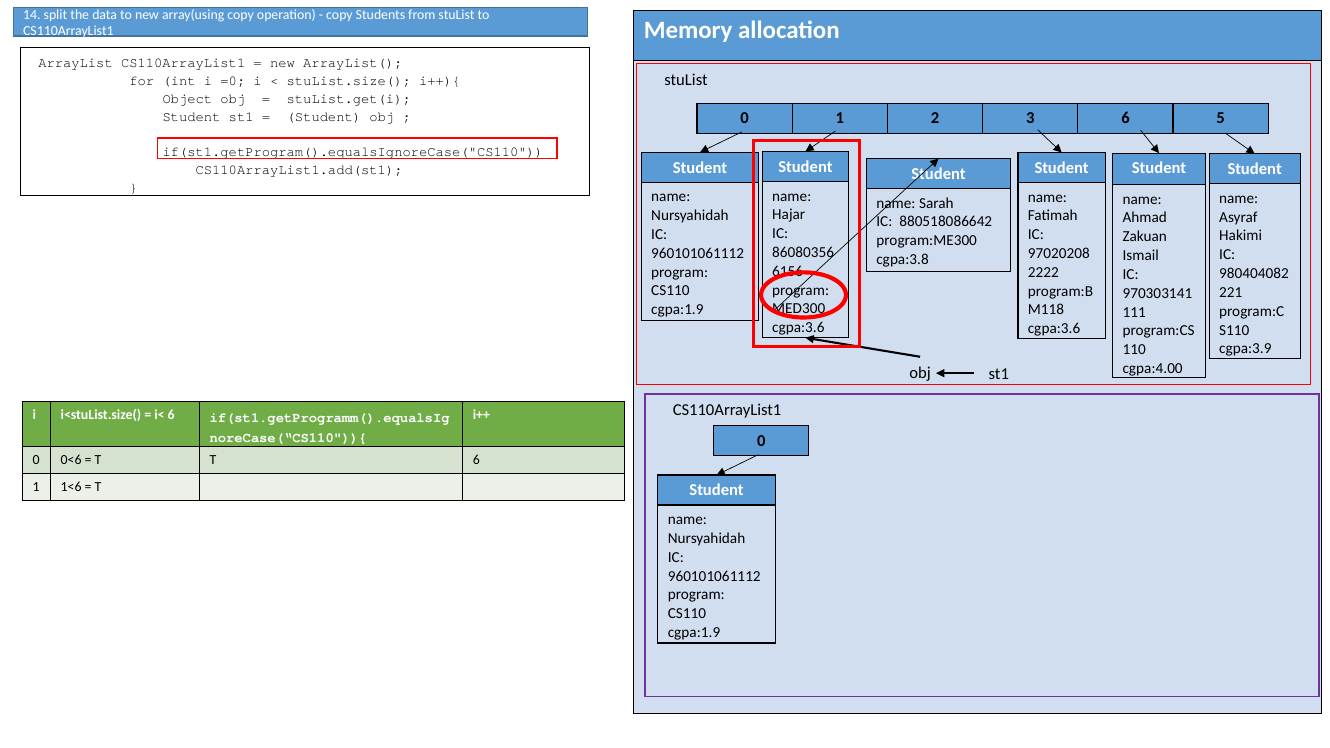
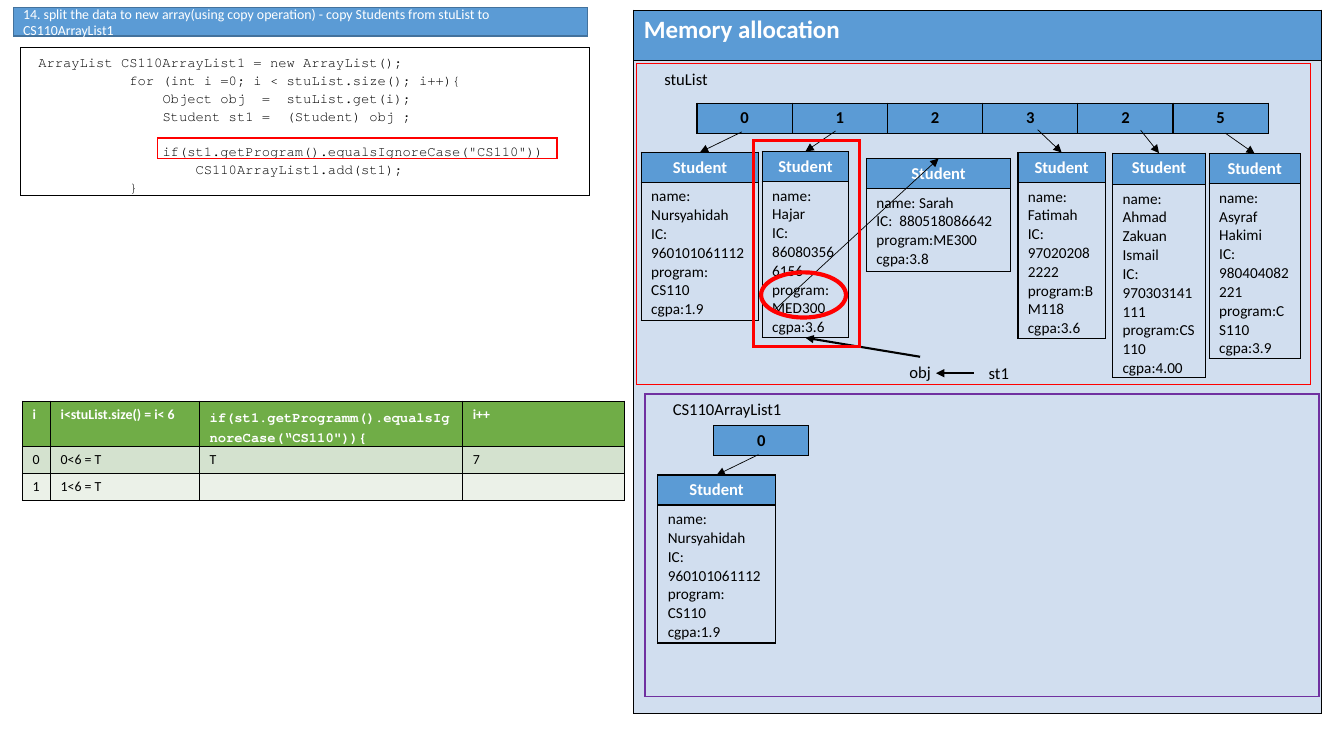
3 6: 6 -> 2
T 6: 6 -> 7
